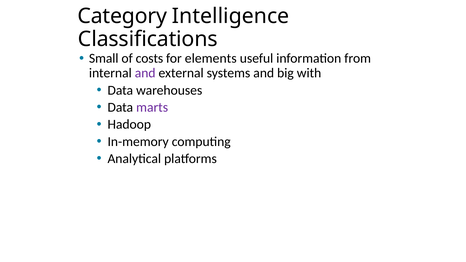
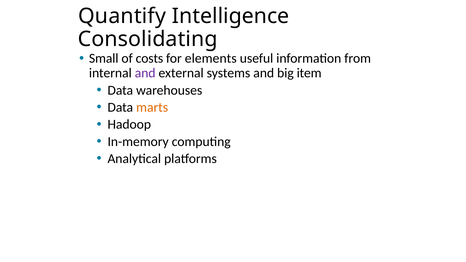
Category: Category -> Quantify
Classifications: Classifications -> Consolidating
with: with -> item
marts colour: purple -> orange
